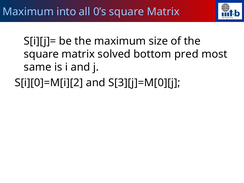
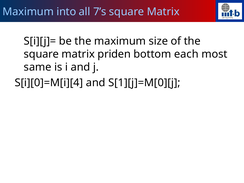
0’s: 0’s -> 7’s
solved: solved -> priden
pred: pred -> each
S[i][0]=M[i][2: S[i][0]=M[i][2 -> S[i][0]=M[i][4
S[3][j]=M[0][j: S[3][j]=M[0][j -> S[1][j]=M[0][j
